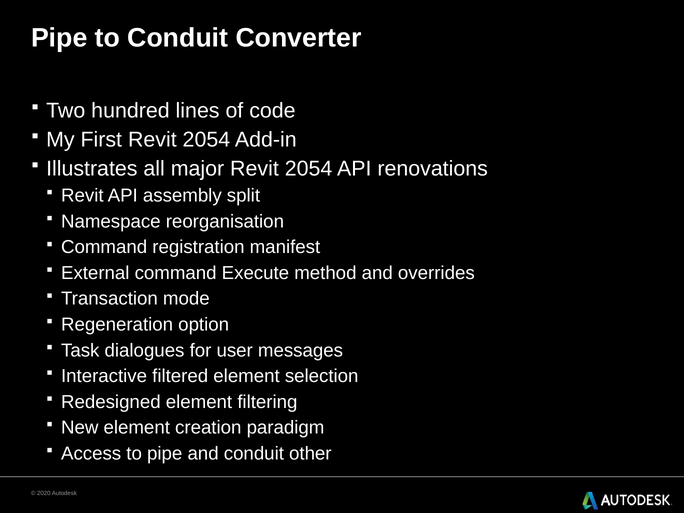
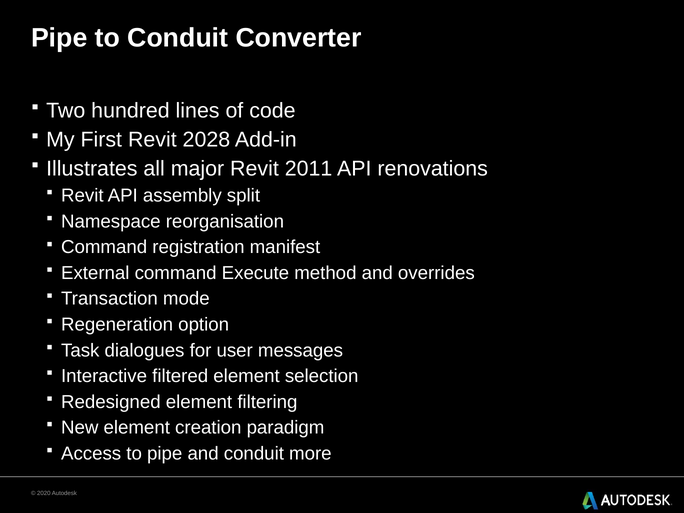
First Revit 2054: 2054 -> 2028
major Revit 2054: 2054 -> 2011
other: other -> more
